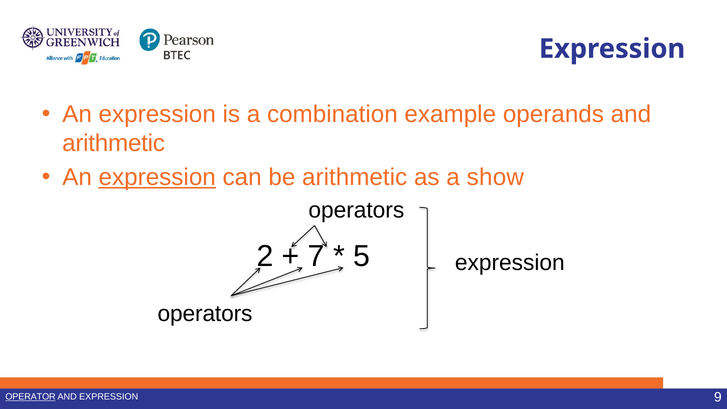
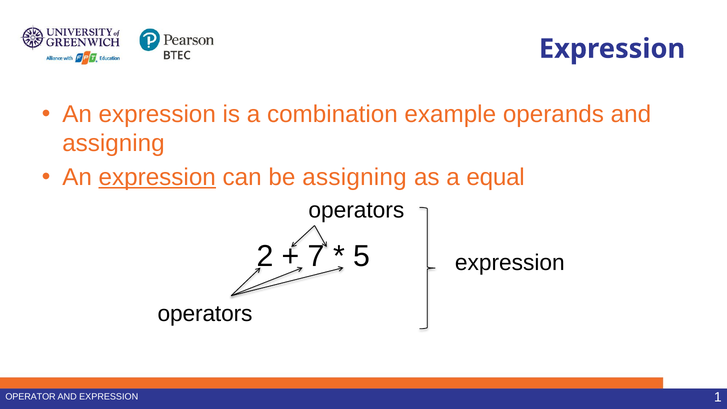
arithmetic at (114, 143): arithmetic -> assigning
be arithmetic: arithmetic -> assigning
show: show -> equal
OPERATOR underline: present -> none
9: 9 -> 1
